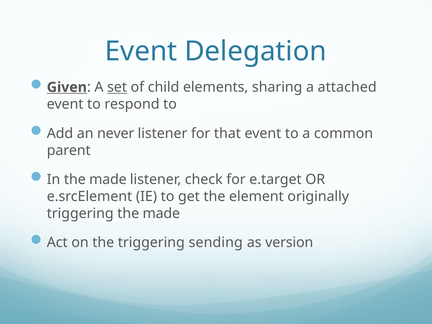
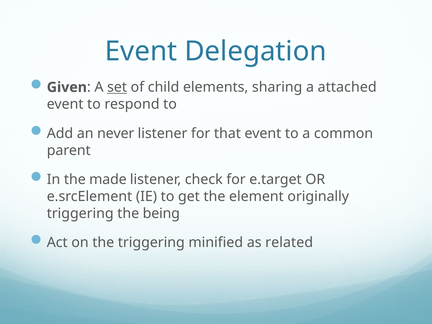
Given underline: present -> none
triggering the made: made -> being
sending: sending -> minified
version: version -> related
